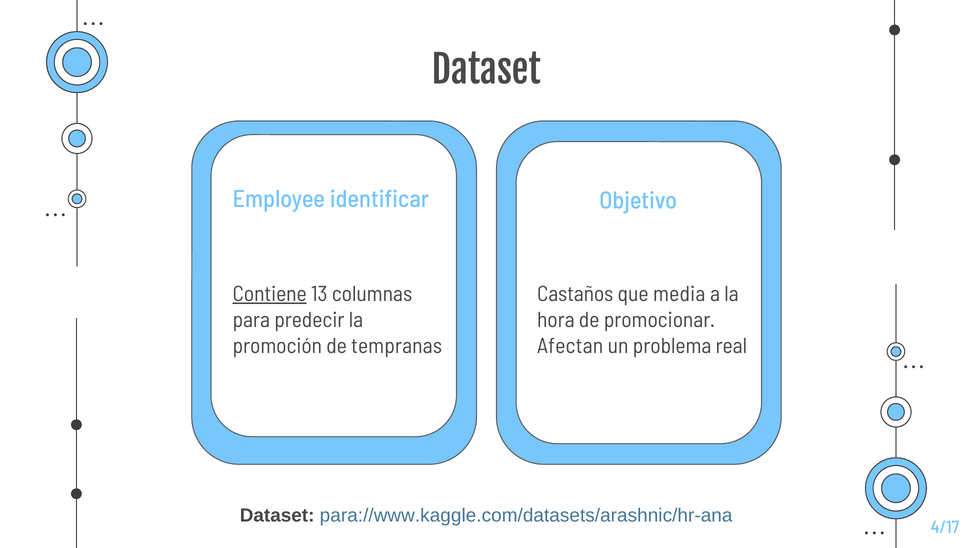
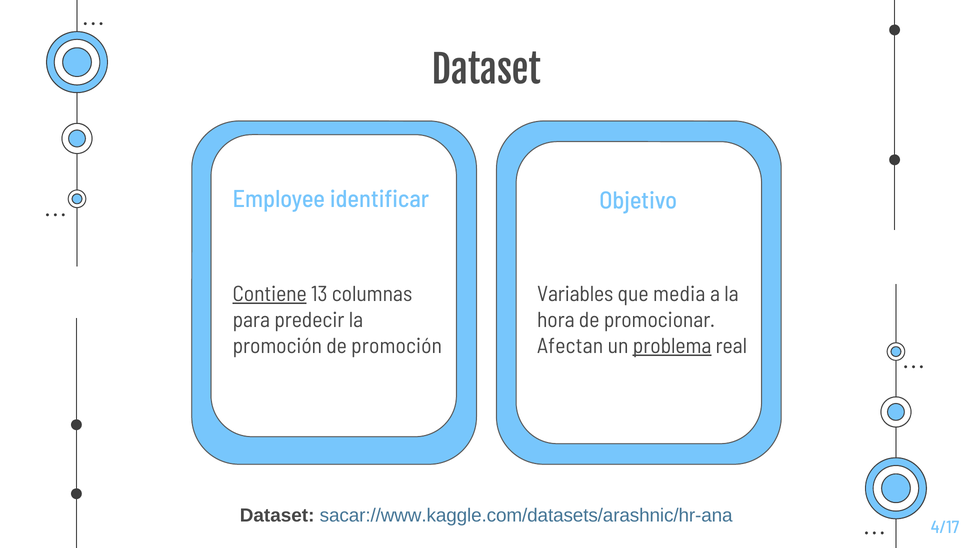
Castaños: Castaños -> Variables
de tempranas: tempranas -> promoción
problema underline: none -> present
para://www.kaggle.com/datasets/arashnic/hr-ana: para://www.kaggle.com/datasets/arashnic/hr-ana -> sacar://www.kaggle.com/datasets/arashnic/hr-ana
